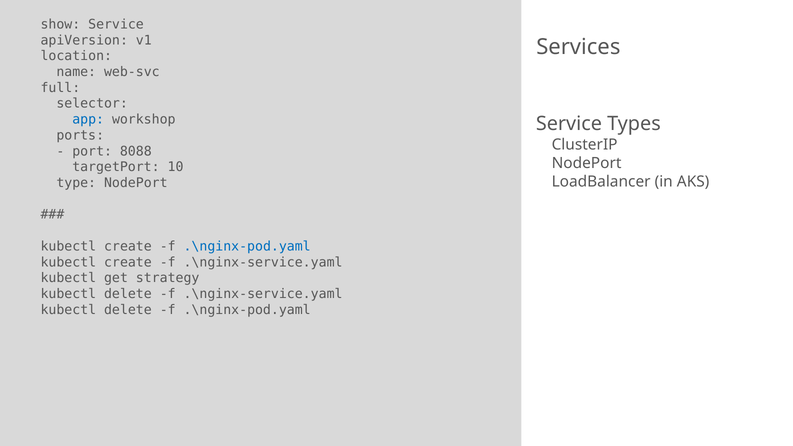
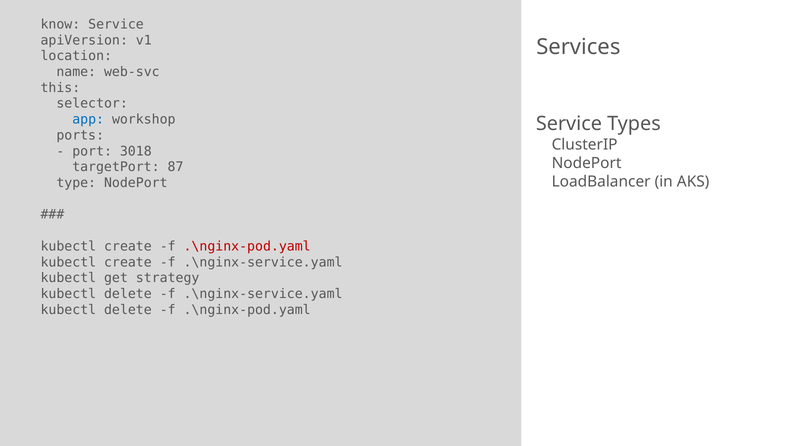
show: show -> know
full: full -> this
8088: 8088 -> 3018
10: 10 -> 87
.\nginx-pod.yaml at (247, 246) colour: blue -> red
